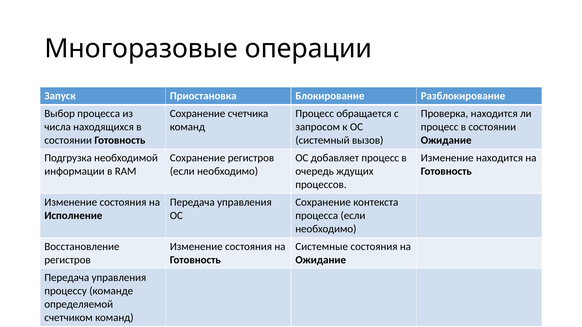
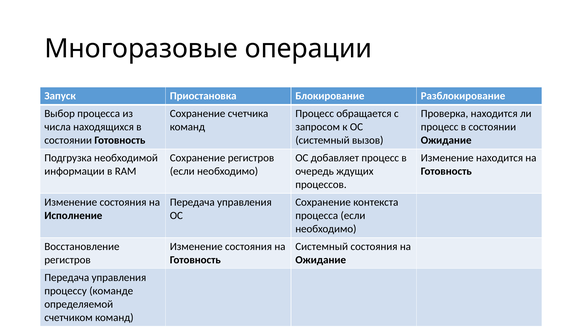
Системные at (322, 247): Системные -> Системный
